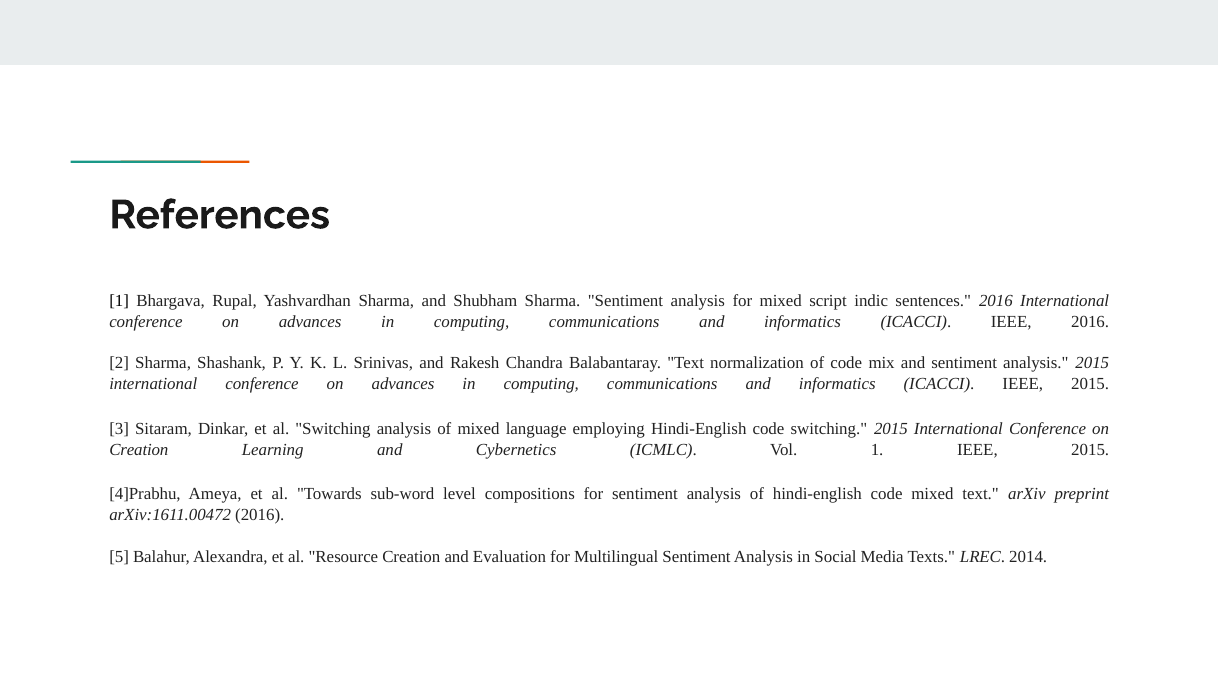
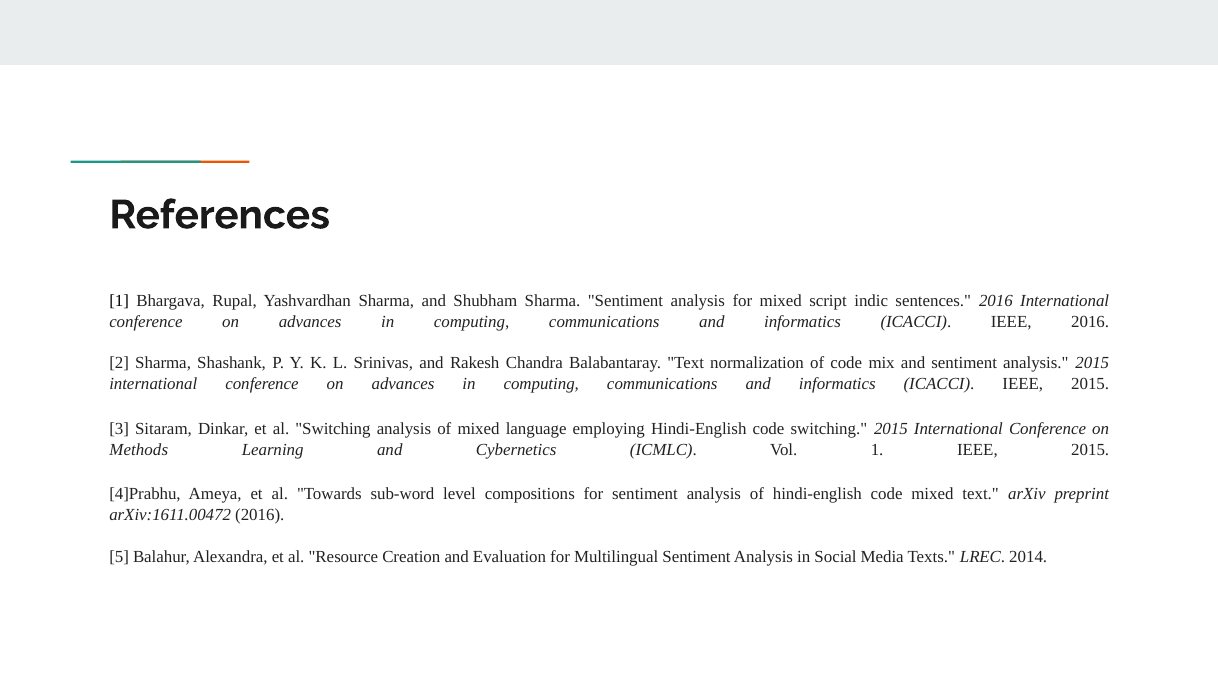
Creation at (139, 450): Creation -> Methods
